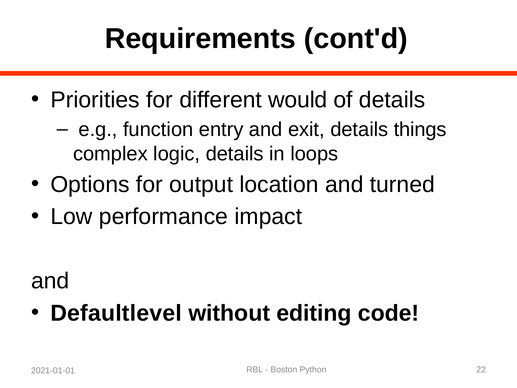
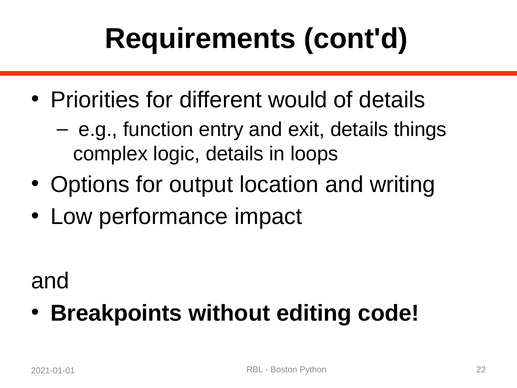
turned: turned -> writing
Defaultlevel: Defaultlevel -> Breakpoints
